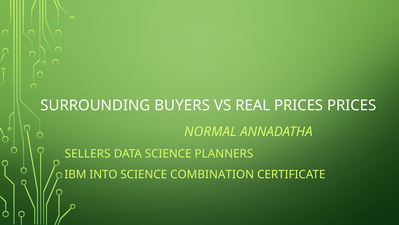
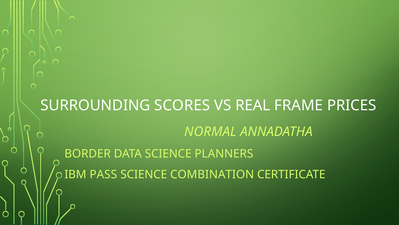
BUYERS: BUYERS -> SCORES
REAL PRICES: PRICES -> FRAME
SELLERS: SELLERS -> BORDER
INTO: INTO -> PASS
